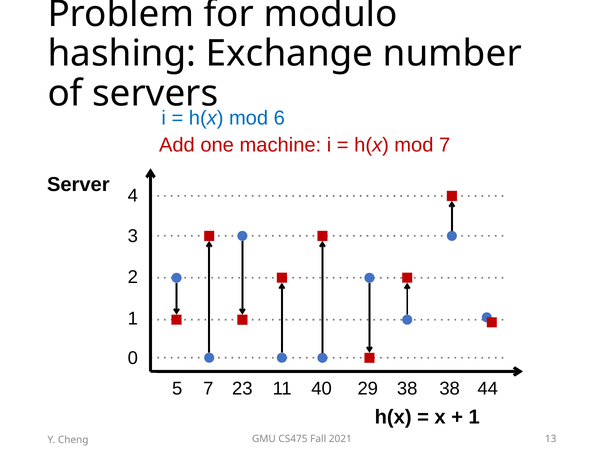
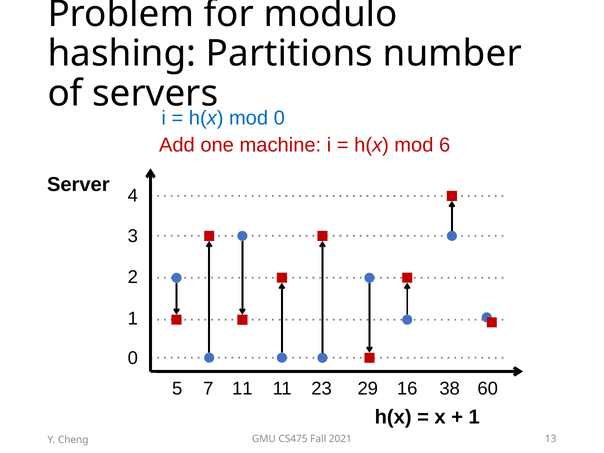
Exchange: Exchange -> Partitions
mod 6: 6 -> 0
mod 7: 7 -> 6
7 23: 23 -> 11
40: 40 -> 23
29 38: 38 -> 16
44: 44 -> 60
